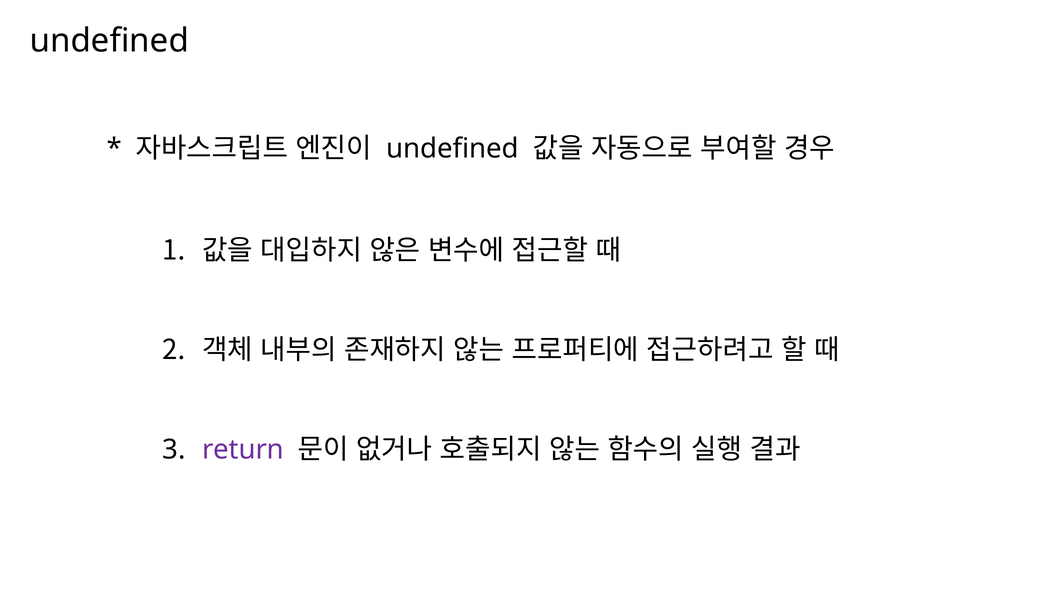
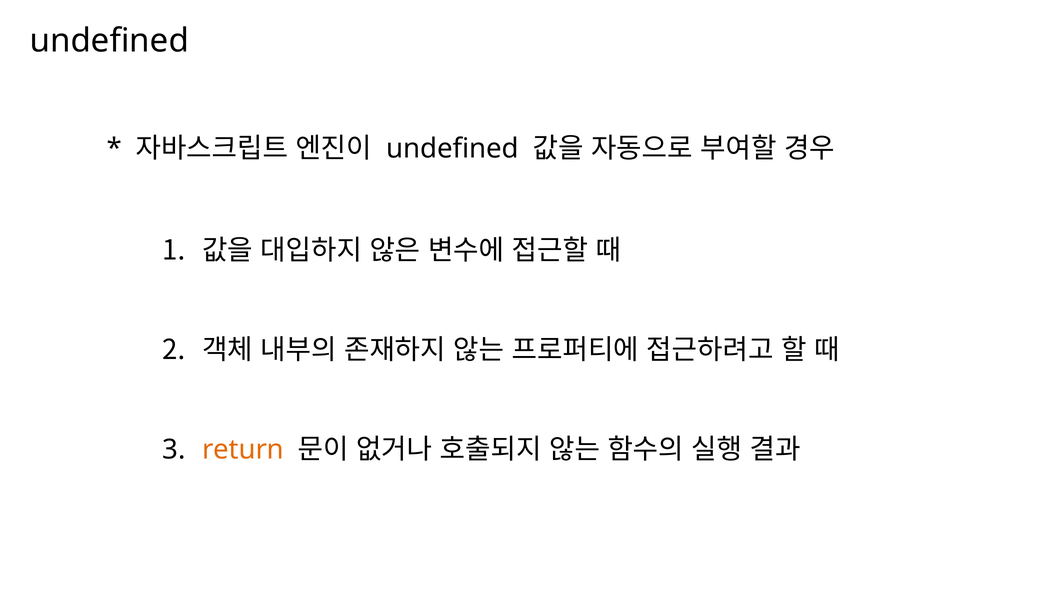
return colour: purple -> orange
